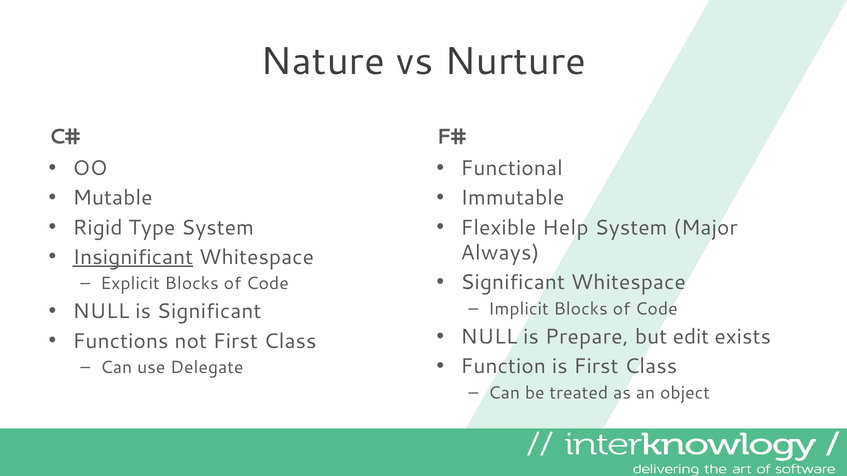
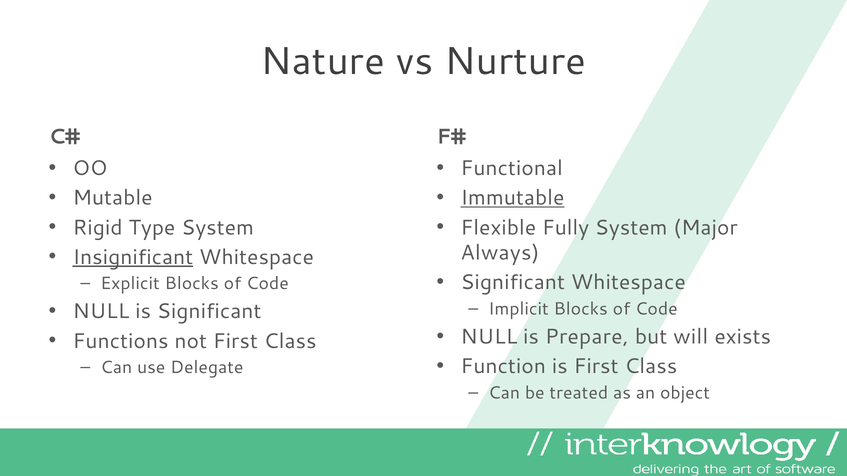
Immutable underline: none -> present
Help: Help -> Fully
edit: edit -> will
